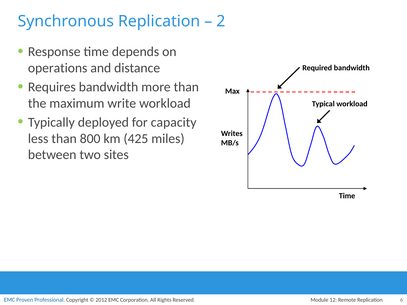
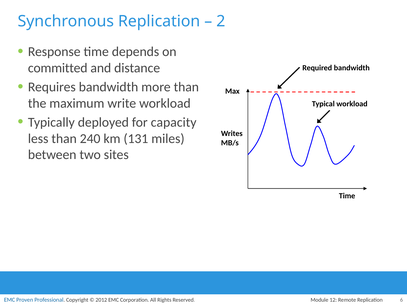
operations: operations -> committed
800: 800 -> 240
425: 425 -> 131
